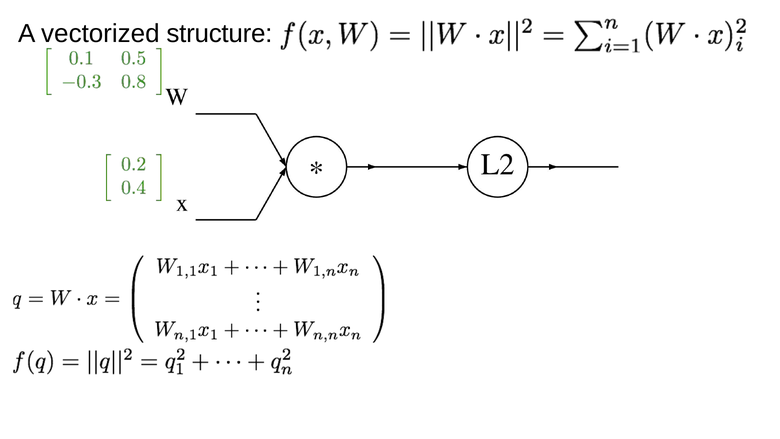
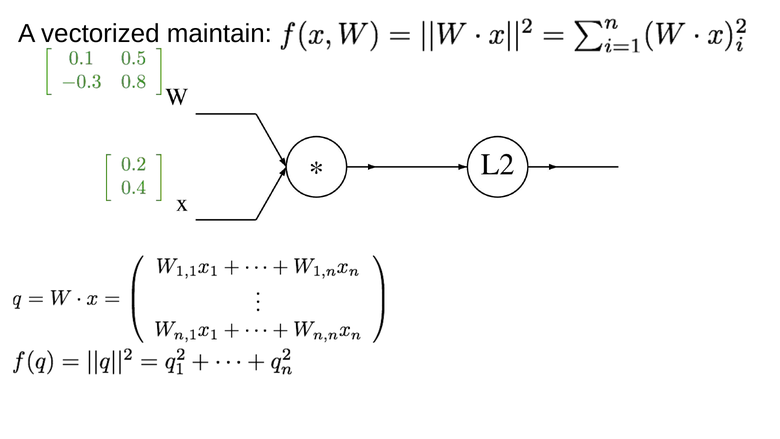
structure: structure -> maintain
